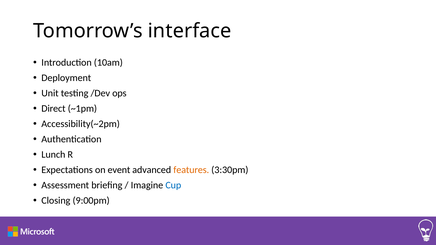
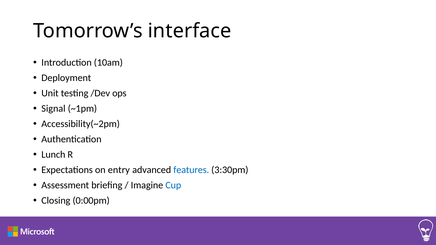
Direct: Direct -> Signal
event: event -> entry
features colour: orange -> blue
9:00pm: 9:00pm -> 0:00pm
